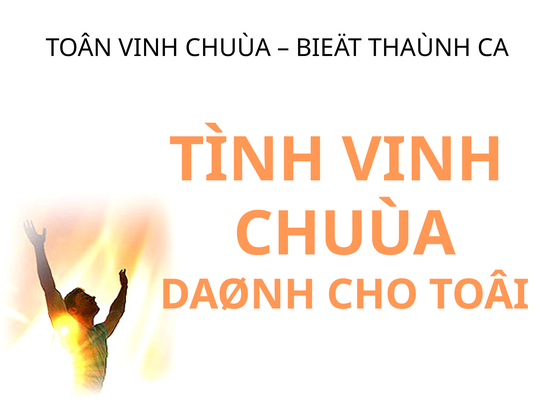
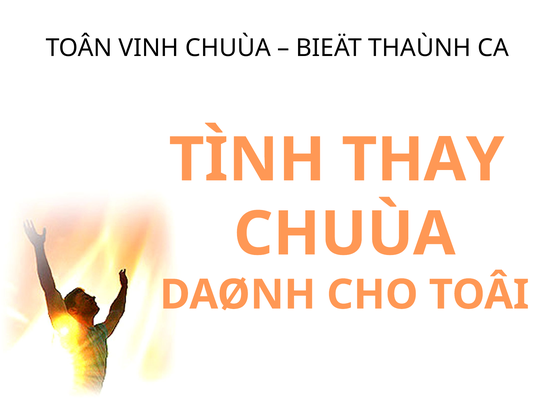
TÌNH VINH: VINH -> THAY
